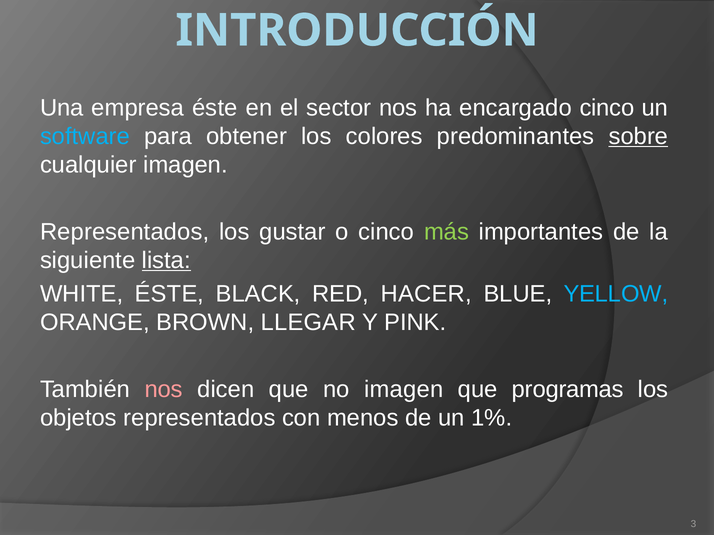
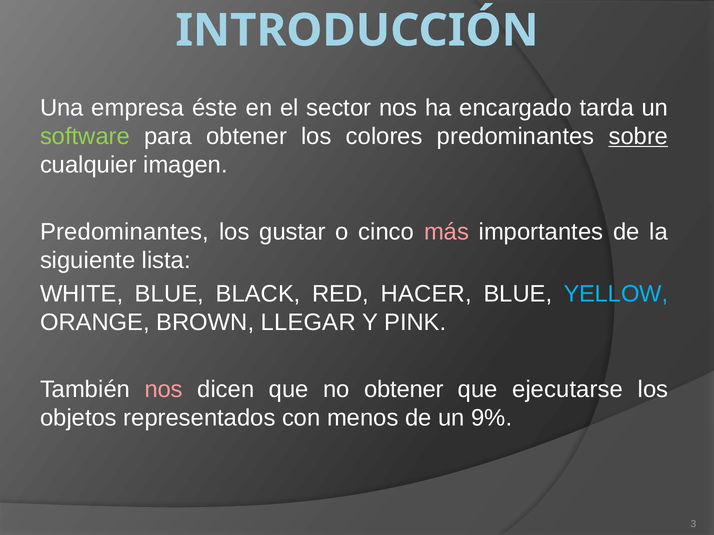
encargado cinco: cinco -> tarda
software colour: light blue -> light green
Representados at (125, 232): Representados -> Predominantes
más colour: light green -> pink
lista underline: present -> none
WHITE ÉSTE: ÉSTE -> BLUE
no imagen: imagen -> obtener
programas: programas -> ejecutarse
1%: 1% -> 9%
